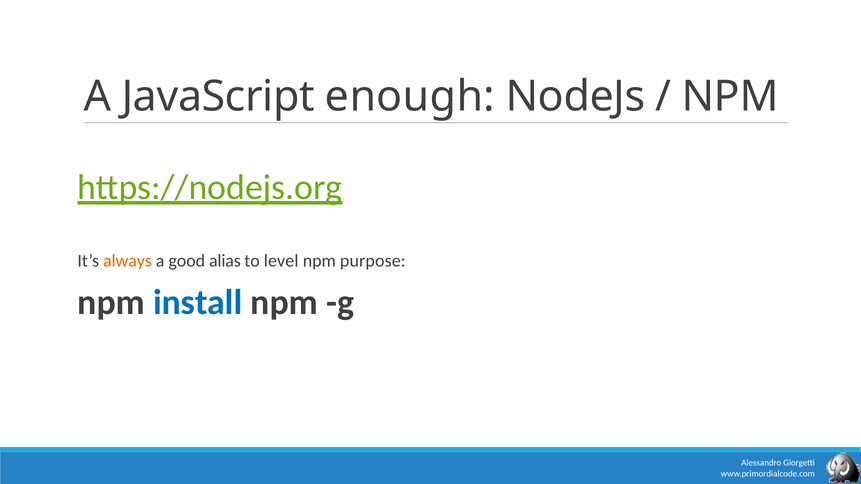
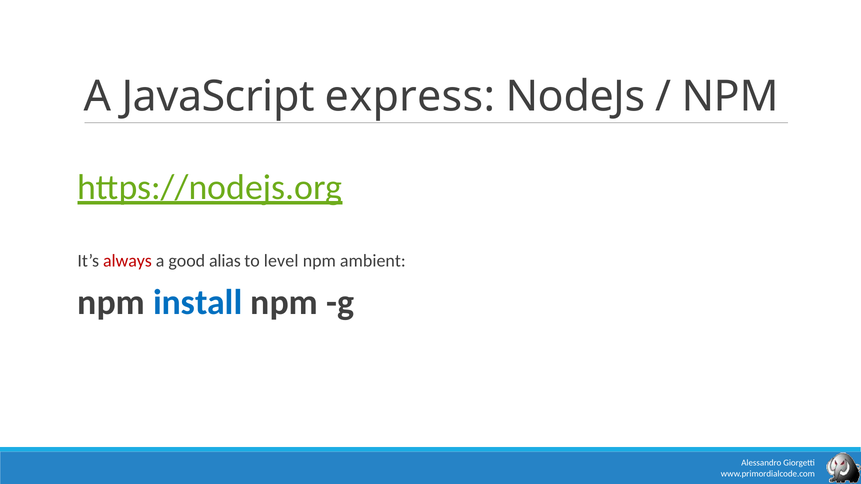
enough: enough -> express
always colour: orange -> red
purpose: purpose -> ambient
